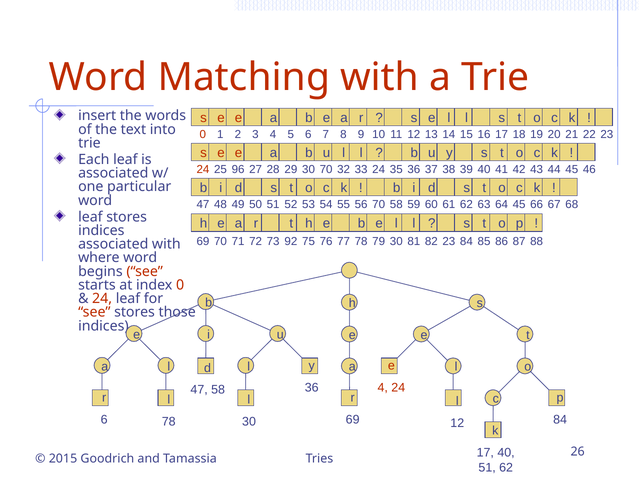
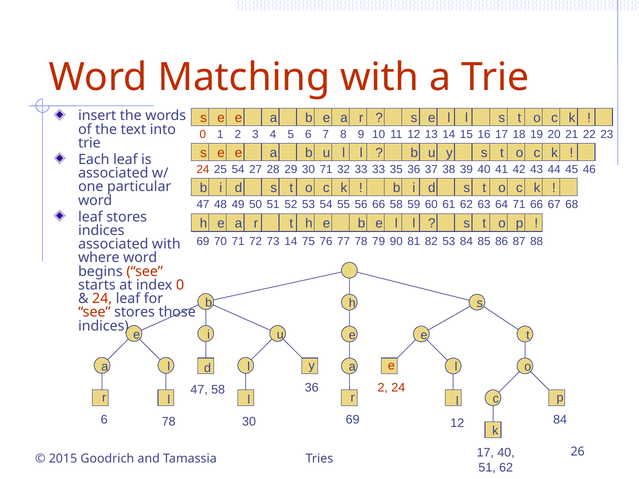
25 96: 96 -> 54
30 70: 70 -> 71
33 24: 24 -> 33
56 70: 70 -> 66
64 45: 45 -> 71
73 92: 92 -> 14
79 30: 30 -> 90
82 23: 23 -> 53
4 at (383, 388): 4 -> 2
